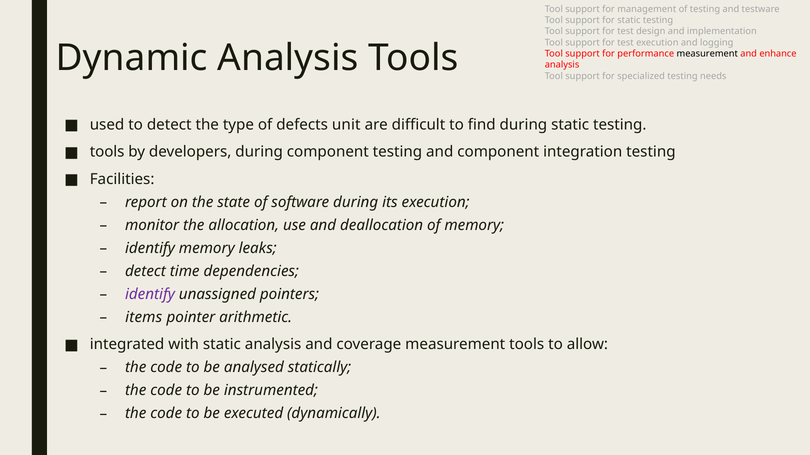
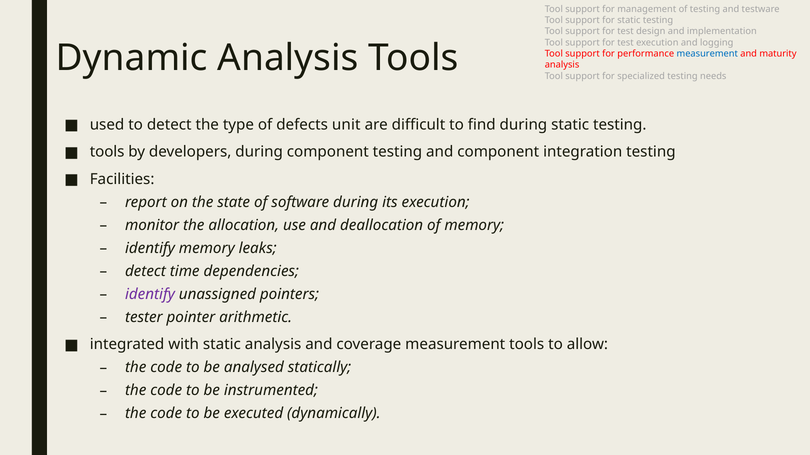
measurement at (707, 54) colour: black -> blue
enhance: enhance -> maturity
items: items -> tester
